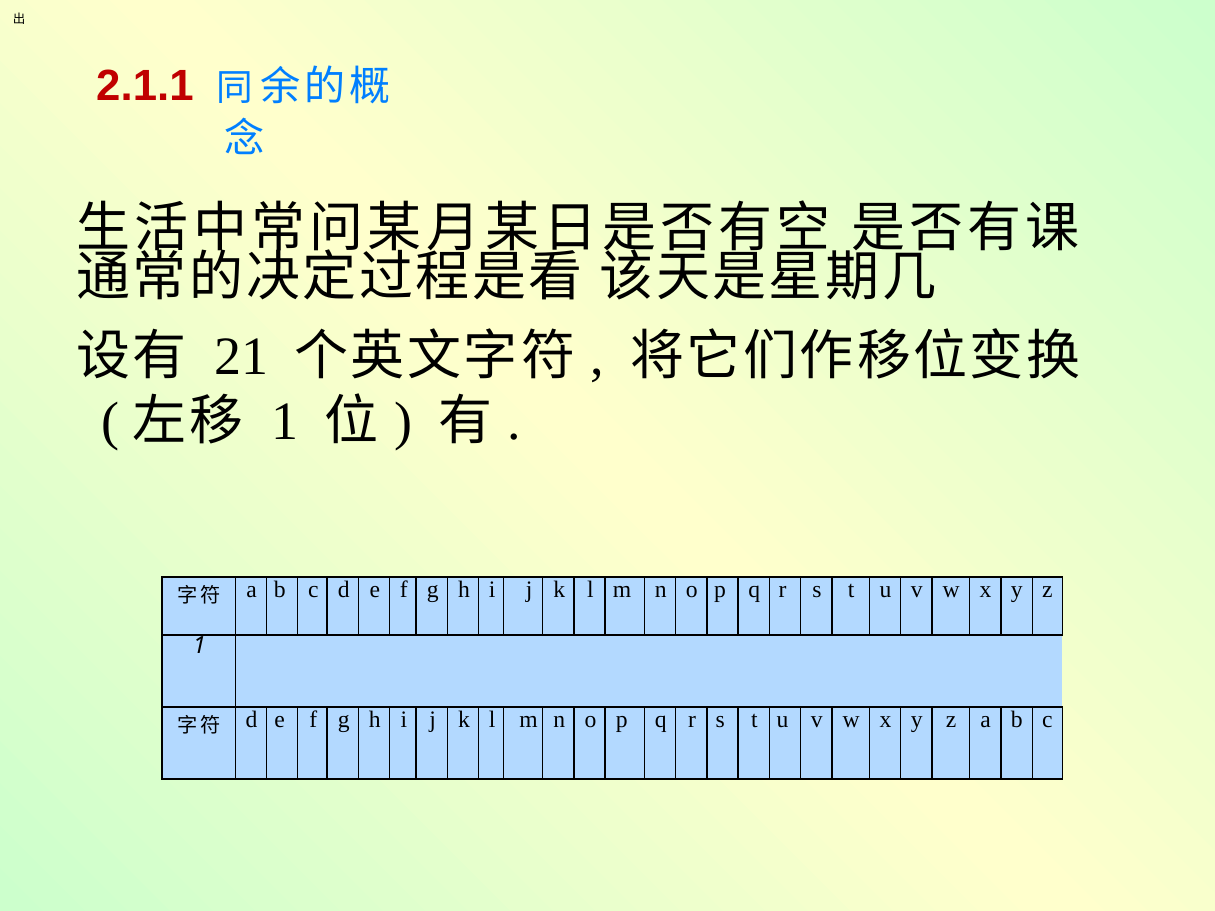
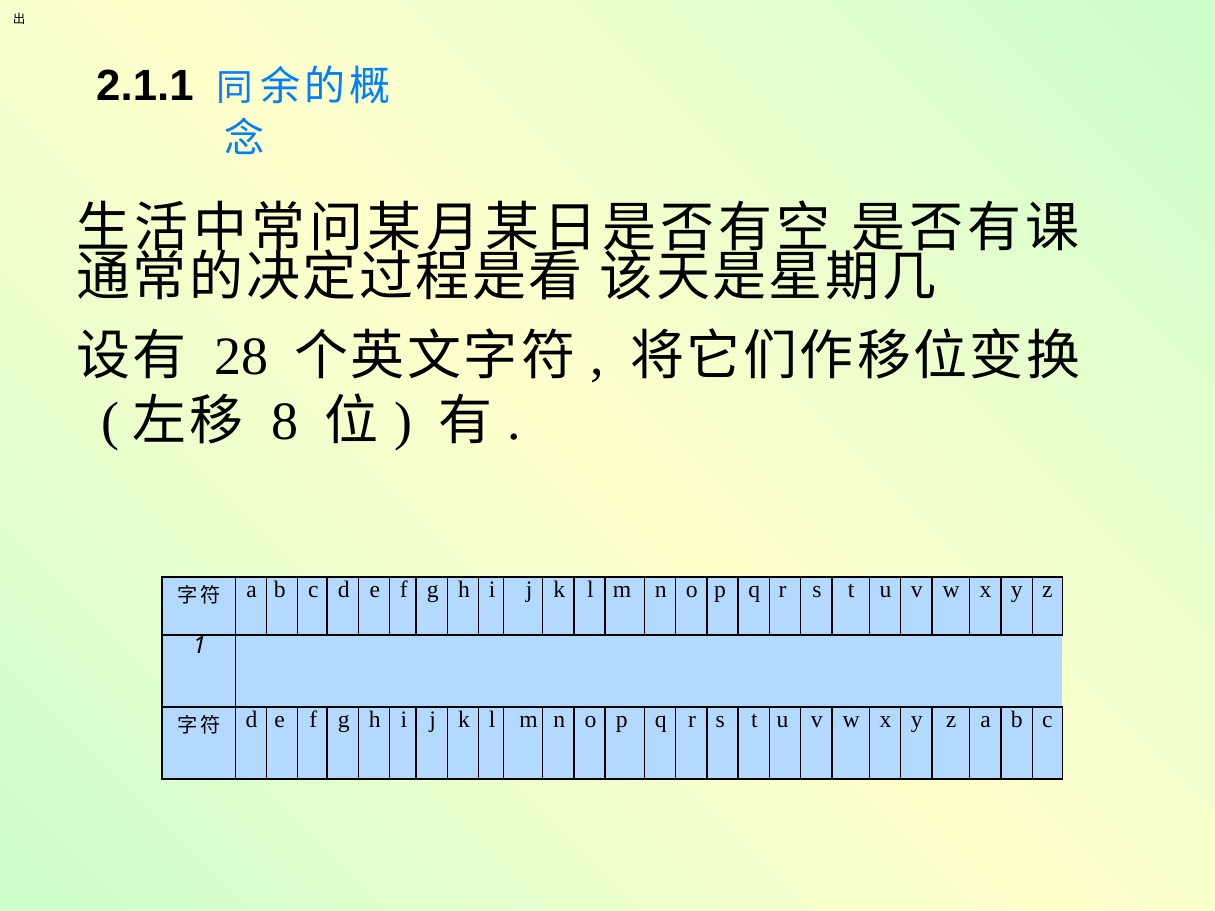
2.1.1 colour: red -> black
21: 21 -> 28
1 at (285, 422): 1 -> 8
